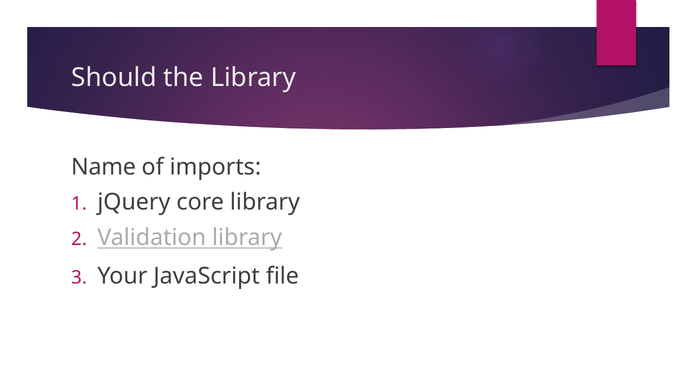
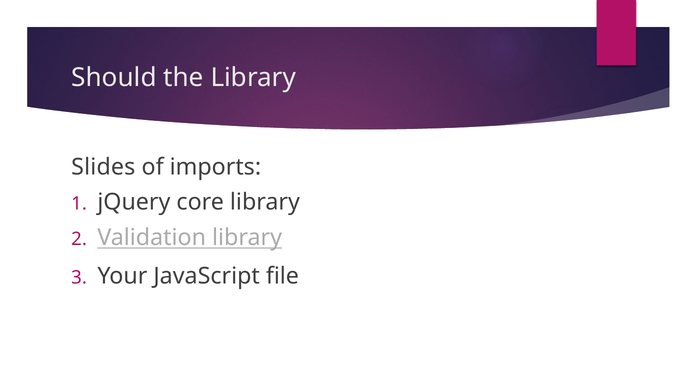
Name: Name -> Slides
